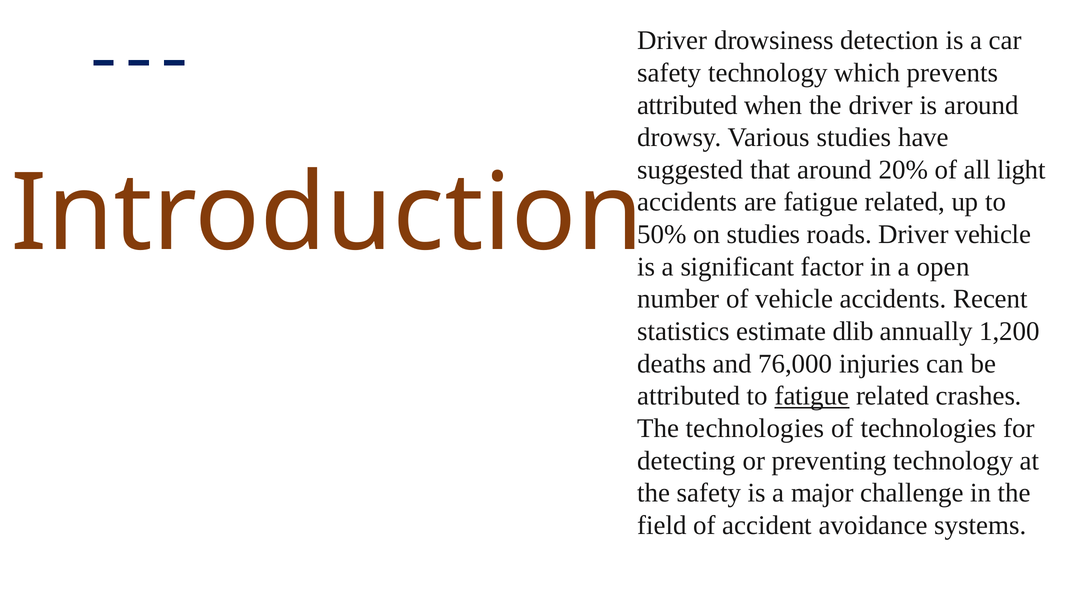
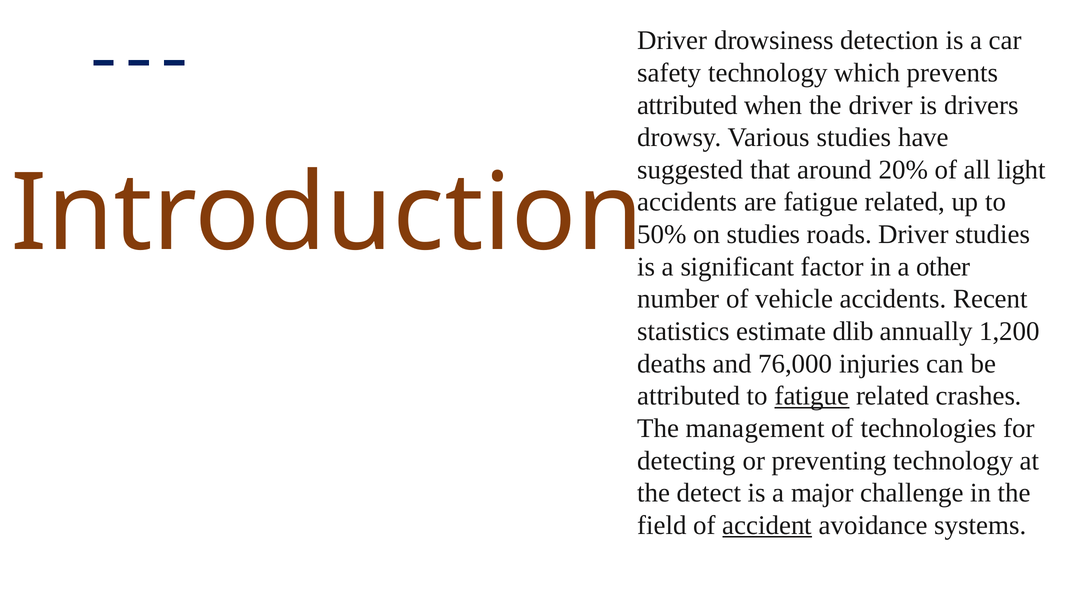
is around: around -> drivers
Driver vehicle: vehicle -> studies
open: open -> other
The technologies: technologies -> management
the safety: safety -> detect
accident underline: none -> present
